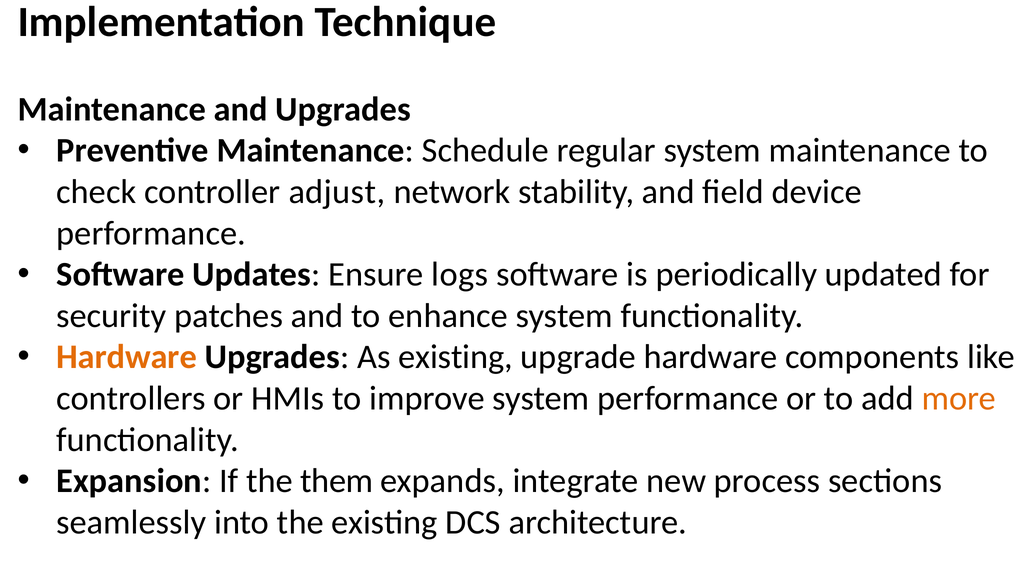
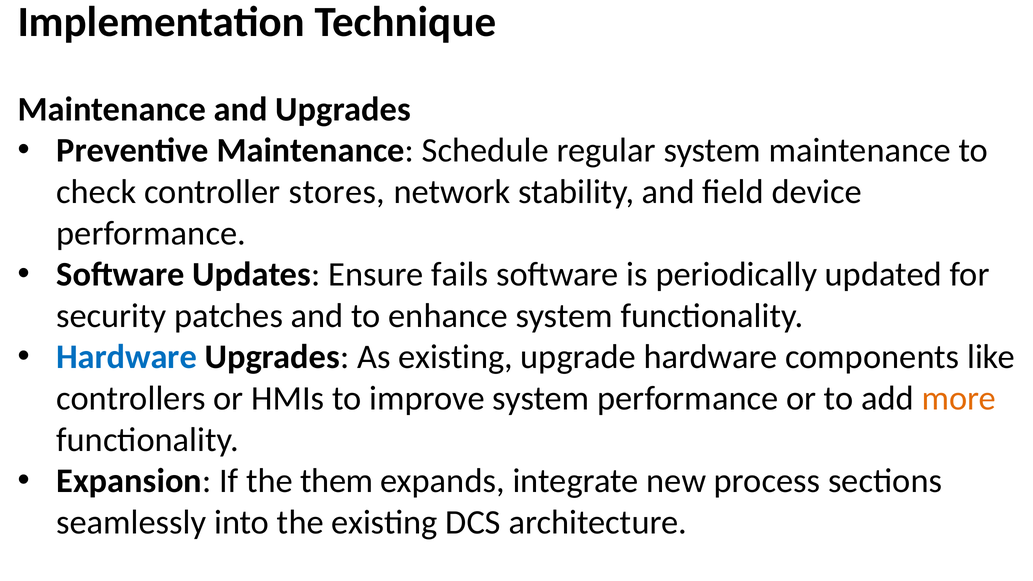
adjust: adjust -> stores
logs: logs -> fails
Hardware at (127, 357) colour: orange -> blue
